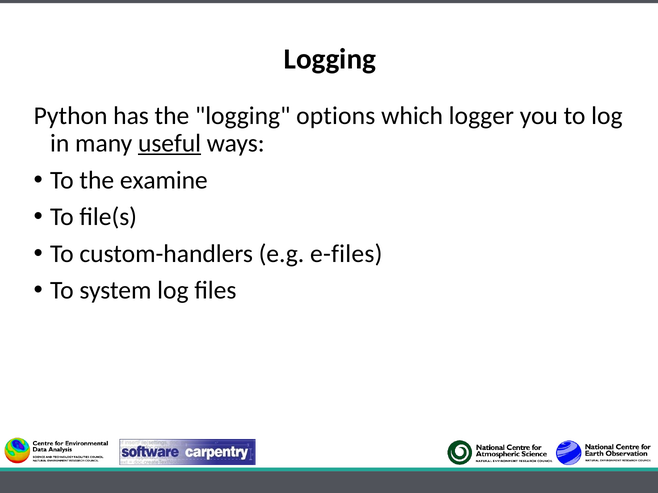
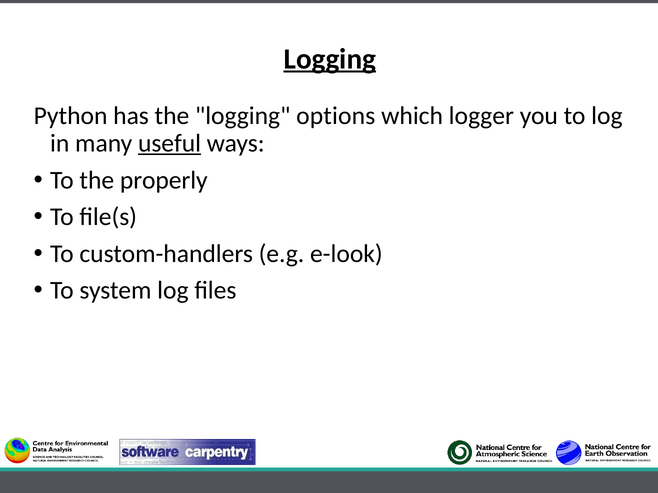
Logging at (330, 59) underline: none -> present
examine: examine -> properly
e-files: e-files -> e-look
